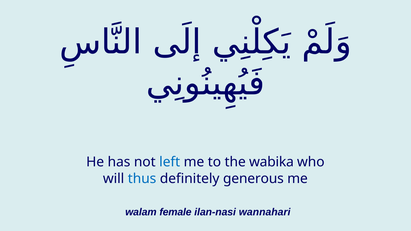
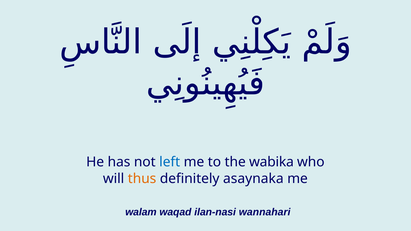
thus colour: blue -> orange
generous: generous -> asaynaka
female: female -> waqad
